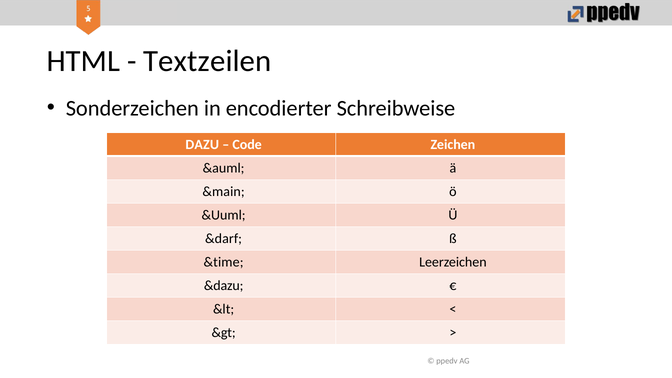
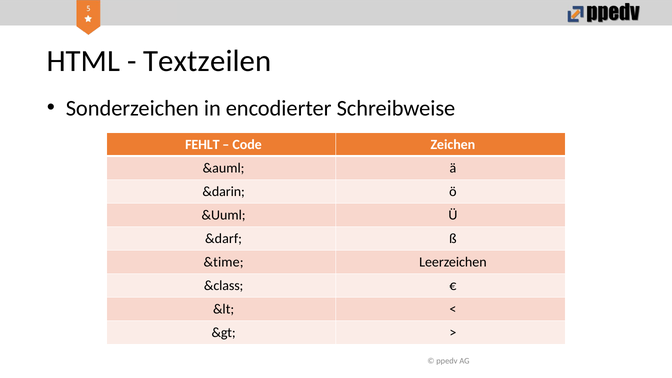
DAZU: DAZU -> FEHLT
&main: &main -> &darin
&dazu: &dazu -> &class
